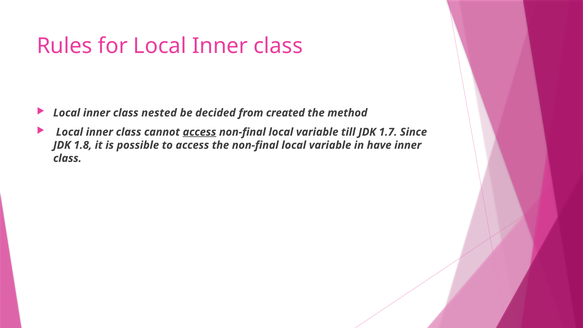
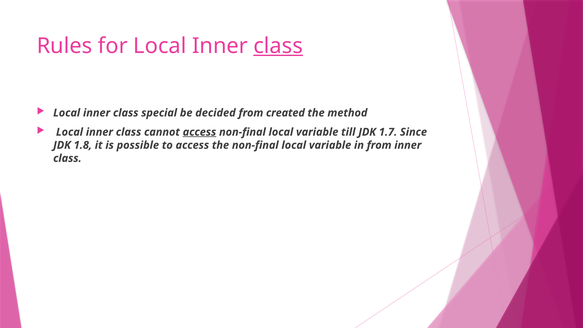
class at (278, 46) underline: none -> present
nested: nested -> special
in have: have -> from
